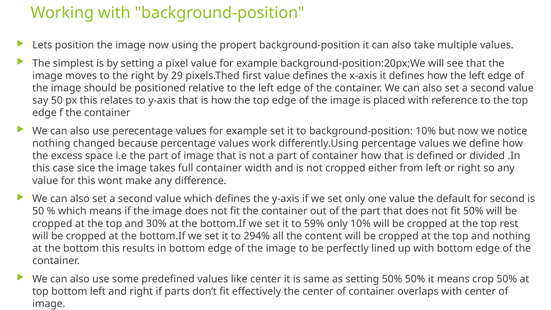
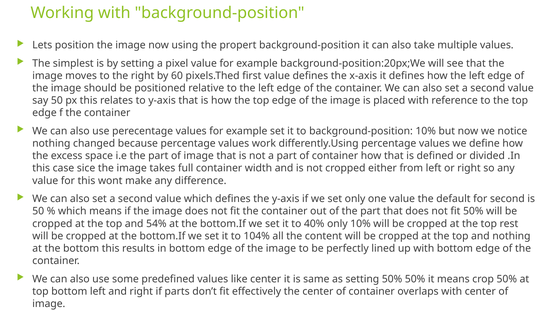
29: 29 -> 60
30%: 30% -> 54%
59%: 59% -> 40%
294%: 294% -> 104%
